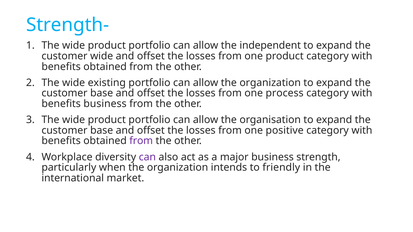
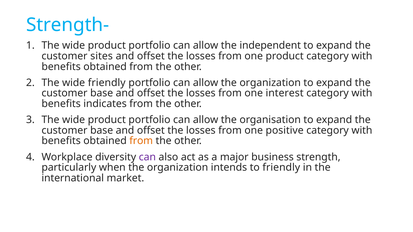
customer wide: wide -> sites
wide existing: existing -> friendly
process: process -> interest
benefits business: business -> indicates
from at (141, 141) colour: purple -> orange
